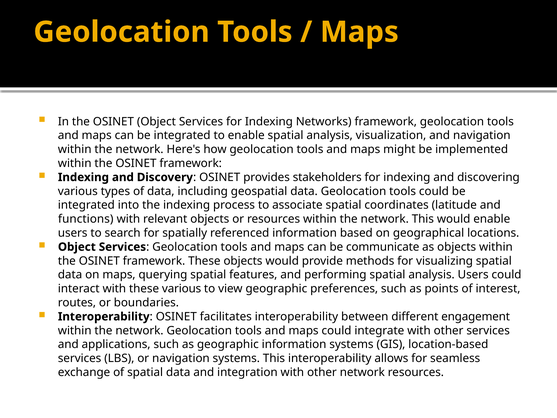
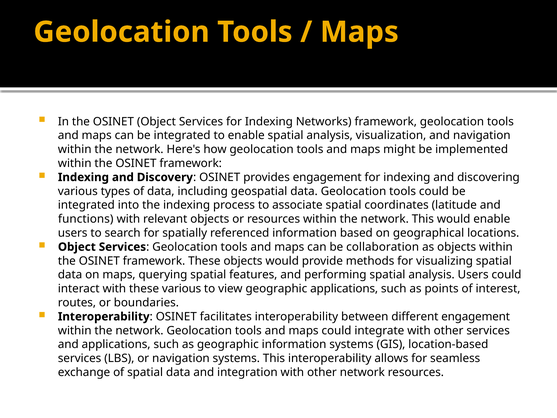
provides stakeholders: stakeholders -> engagement
communicate: communicate -> collaboration
geographic preferences: preferences -> applications
